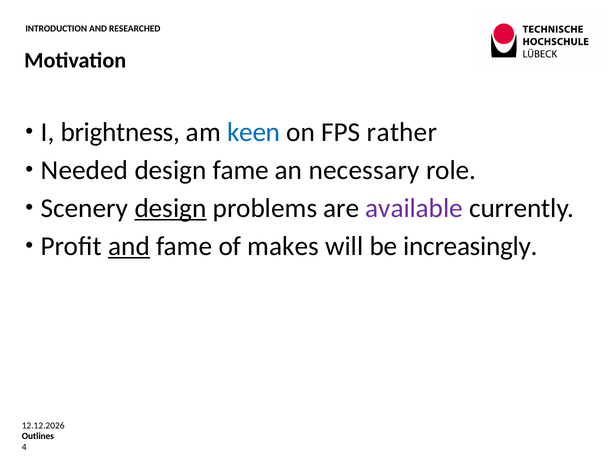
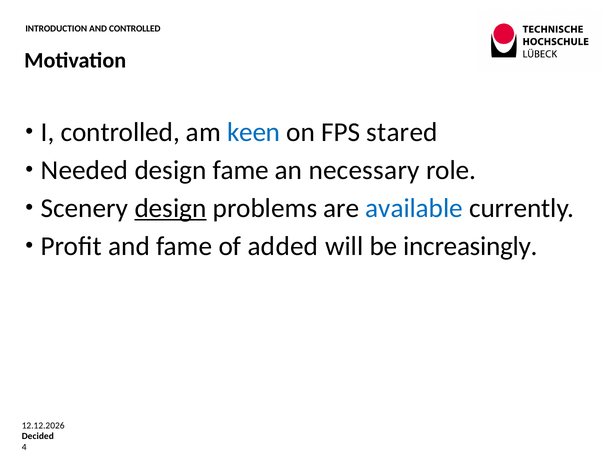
AND RESEARCHED: RESEARCHED -> CONTROLLED
I brightness: brightness -> controlled
rather: rather -> stared
available colour: purple -> blue
and at (129, 246) underline: present -> none
makes: makes -> added
Outlines: Outlines -> Decided
